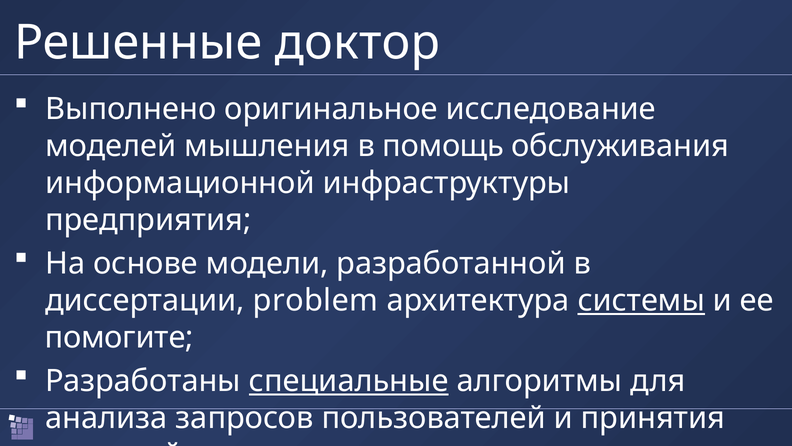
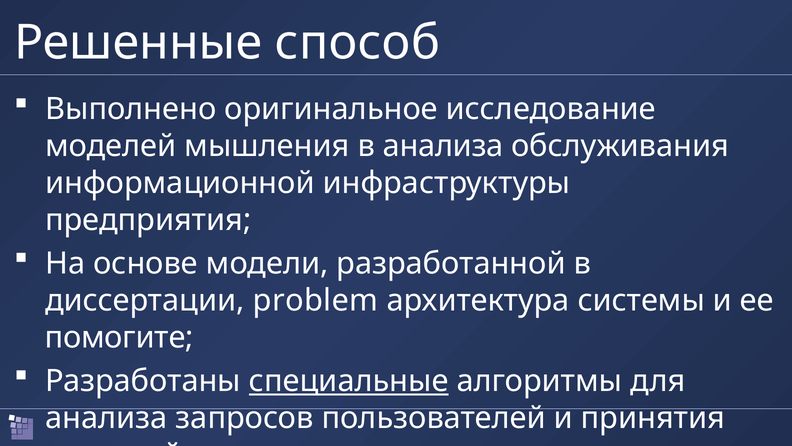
доктор: доктор -> способ
в помощь: помощь -> анализа
системы underline: present -> none
